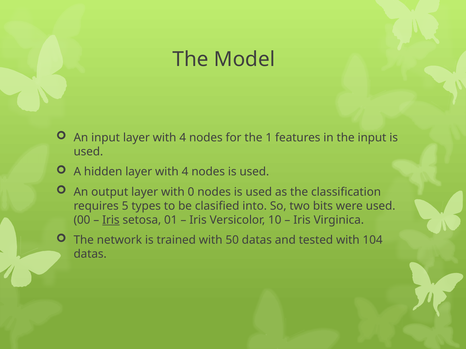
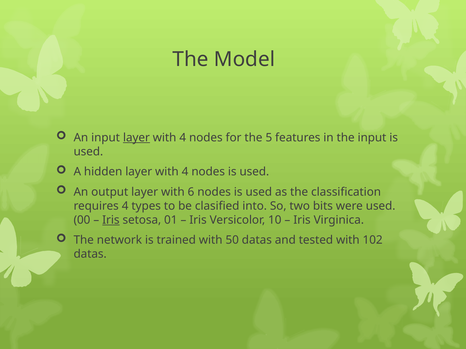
layer at (136, 138) underline: none -> present
1: 1 -> 5
0: 0 -> 6
requires 5: 5 -> 4
104: 104 -> 102
